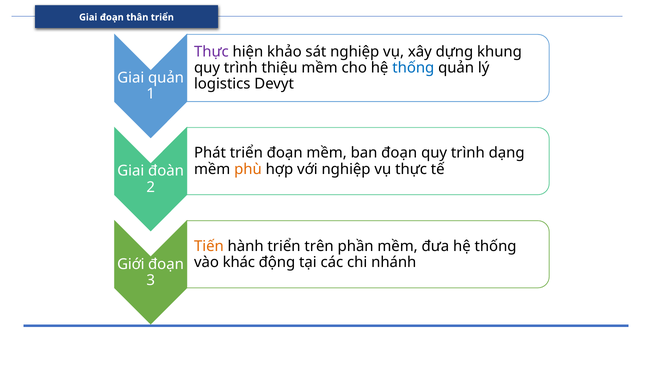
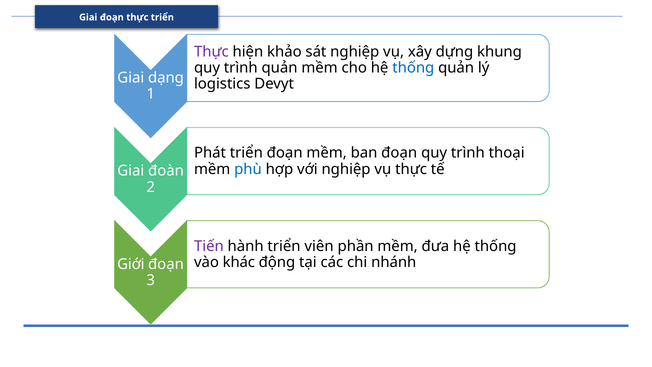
đoạn thân: thân -> thực
trình thiệu: thiệu -> quản
Giai quản: quản -> dạng
dạng: dạng -> thoại
phù colour: orange -> blue
Tiến colour: orange -> purple
trên: trên -> viên
